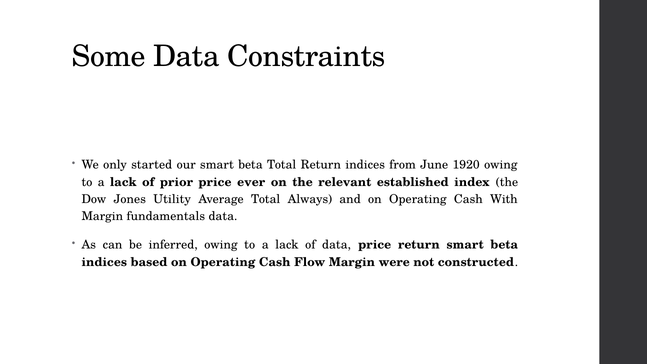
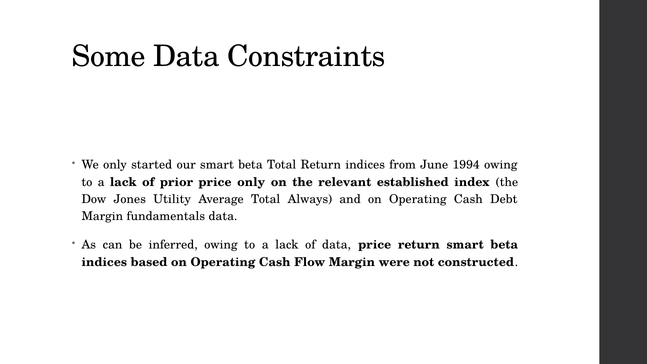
1920: 1920 -> 1994
price ever: ever -> only
With: With -> Debt
